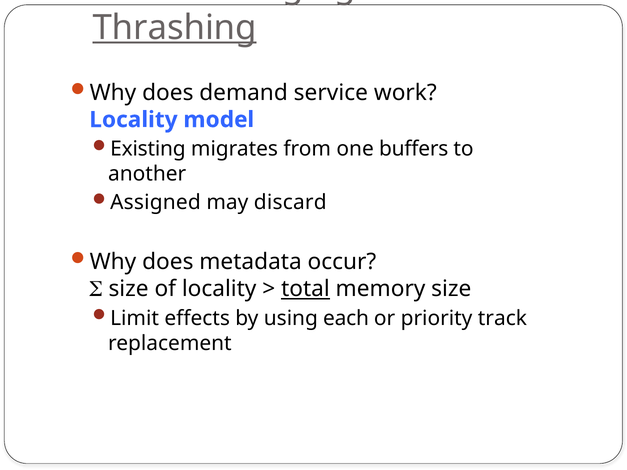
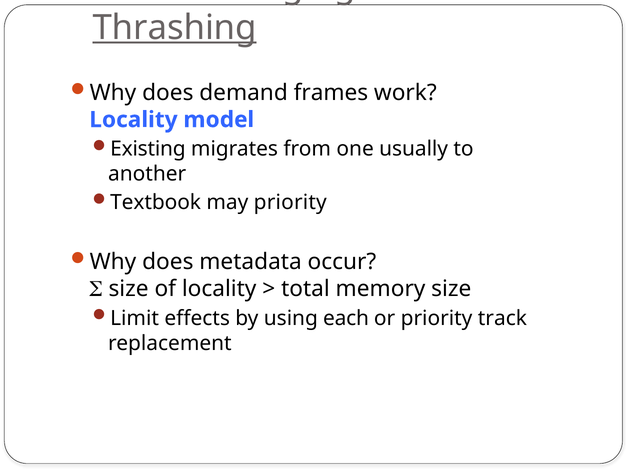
service: service -> frames
buffers: buffers -> usually
Assigned: Assigned -> Textbook
may discard: discard -> priority
total underline: present -> none
